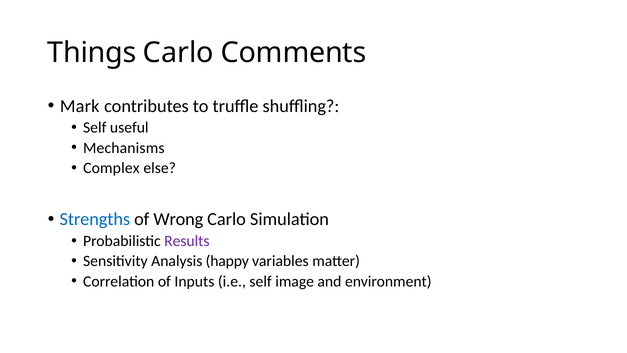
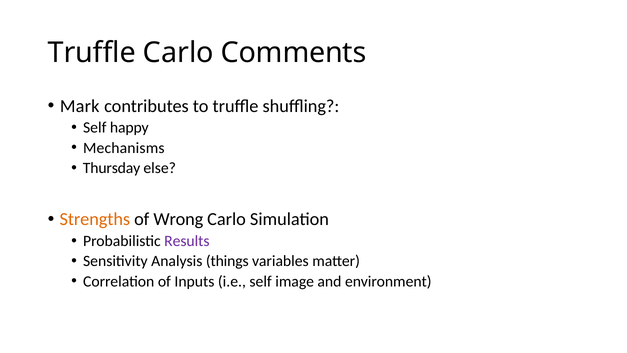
Things at (92, 53): Things -> Truffle
useful: useful -> happy
Complex: Complex -> Thursday
Strengths colour: blue -> orange
happy: happy -> things
